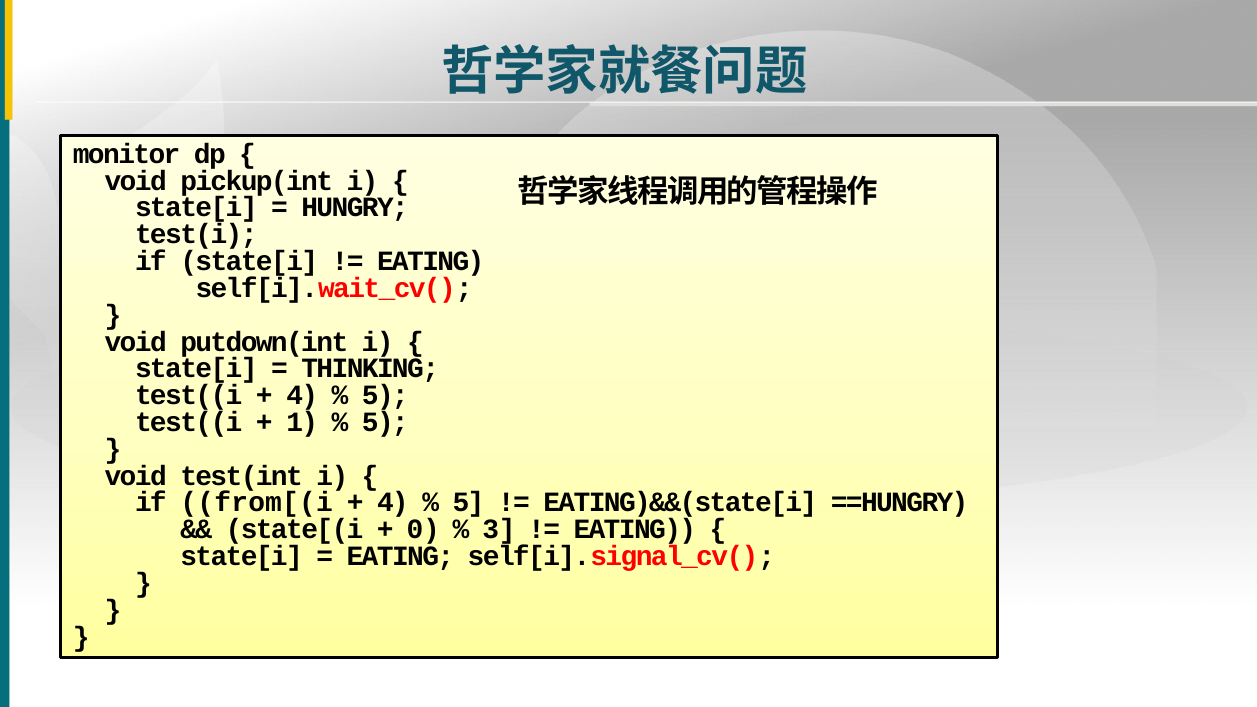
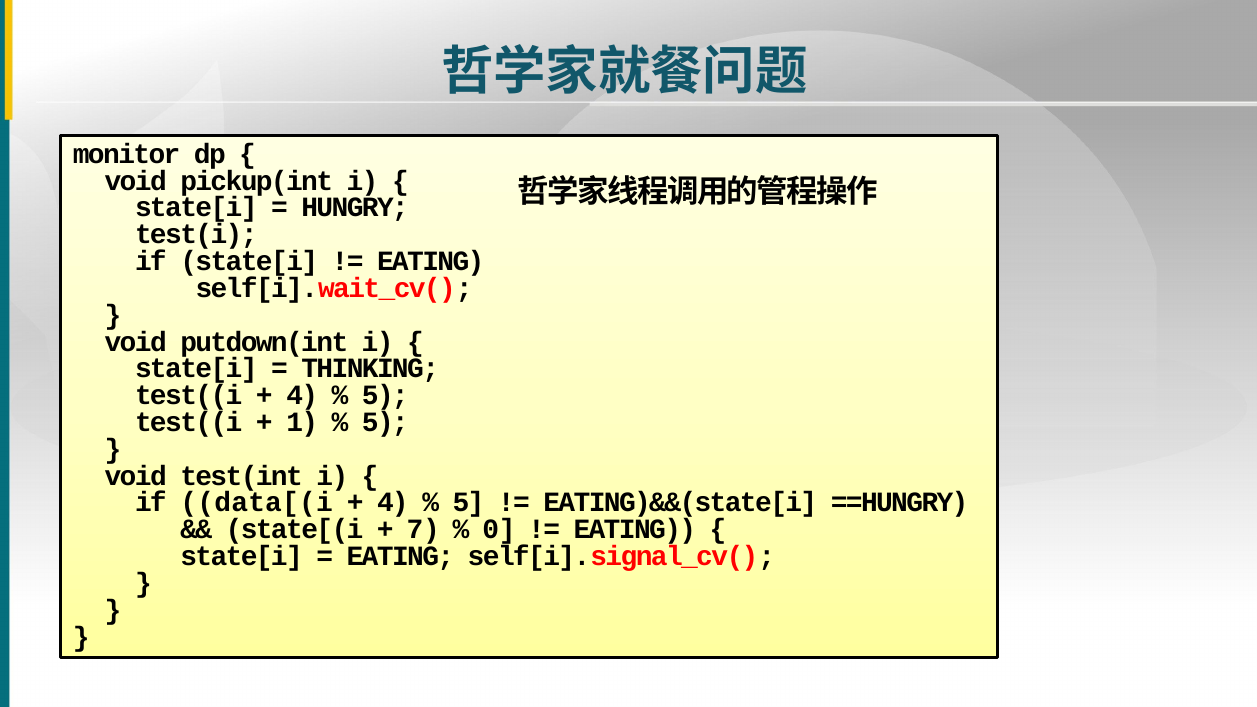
from[(i: from[(i -> data[(i
0: 0 -> 7
3: 3 -> 0
